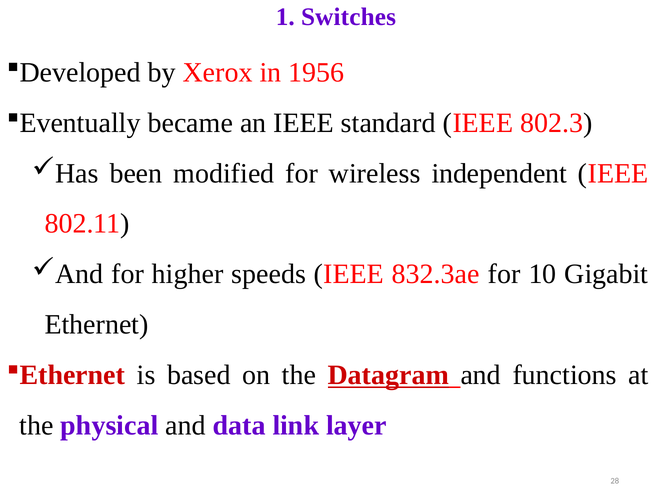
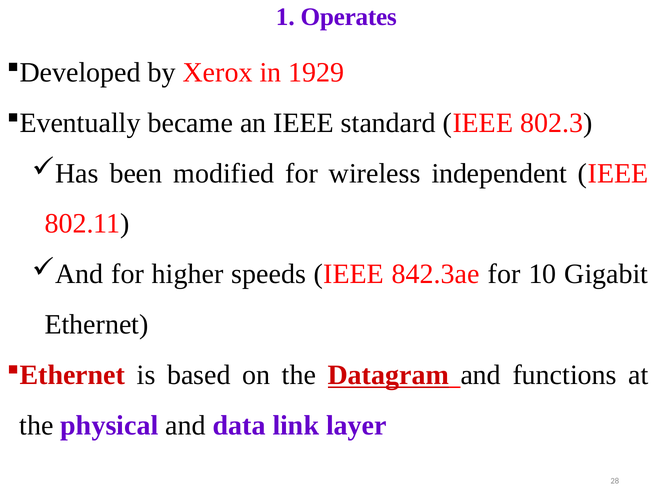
Switches: Switches -> Operates
1956: 1956 -> 1929
832.3ae: 832.3ae -> 842.3ae
